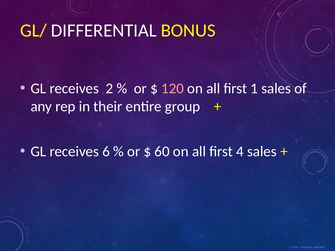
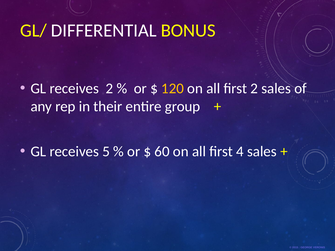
120 colour: pink -> yellow
first 1: 1 -> 2
6: 6 -> 5
